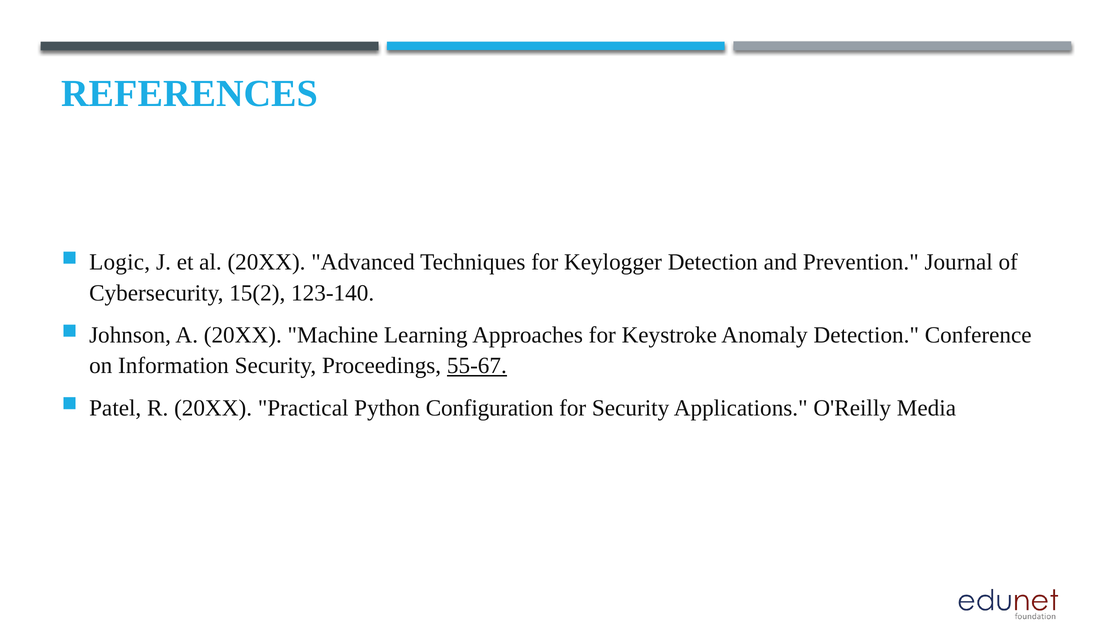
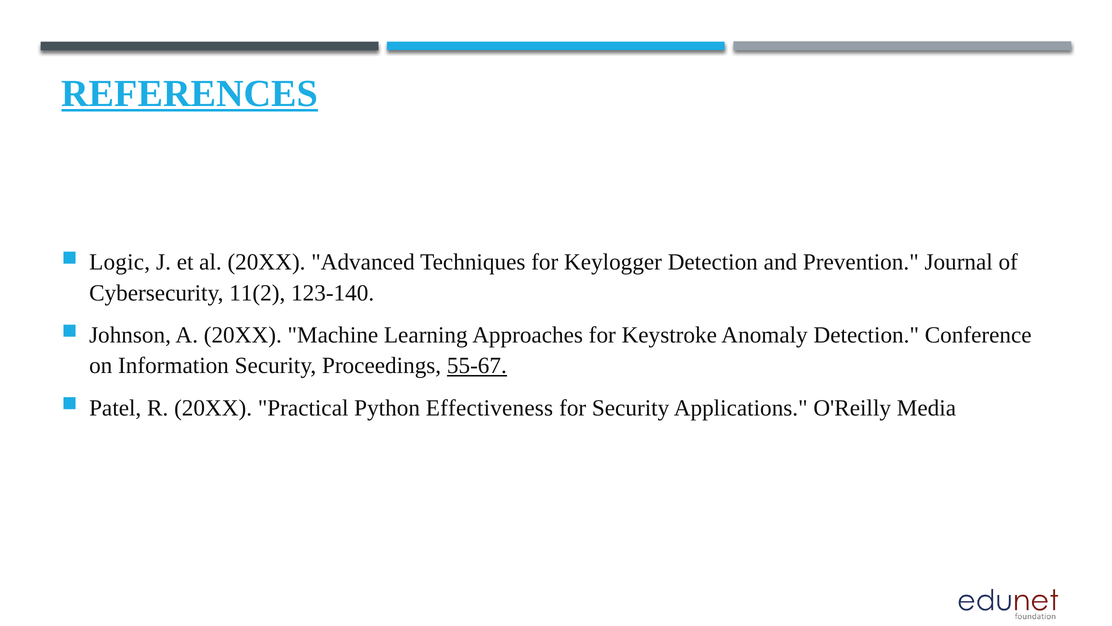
REFERENCES underline: none -> present
15(2: 15(2 -> 11(2
Configuration: Configuration -> Effectiveness
